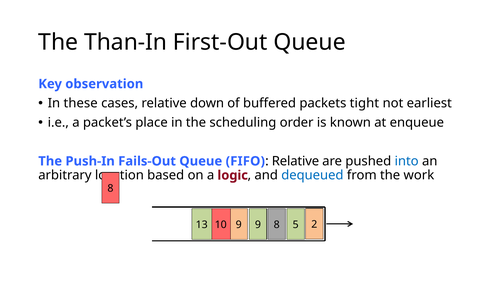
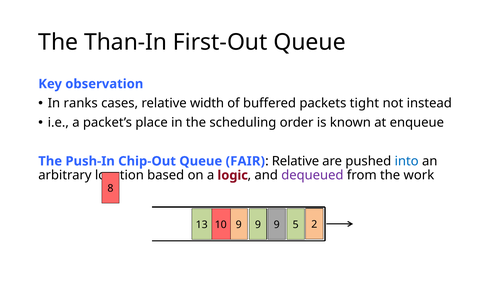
these: these -> ranks
down: down -> width
earliest: earliest -> instead
Fails-Out: Fails-Out -> Chip-Out
FIFO: FIFO -> FAIR
dequeued colour: blue -> purple
8 at (277, 225): 8 -> 9
